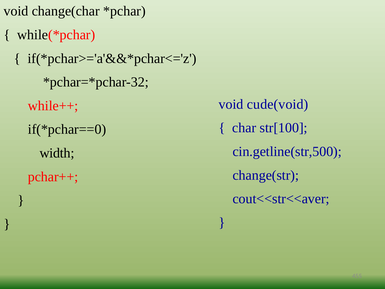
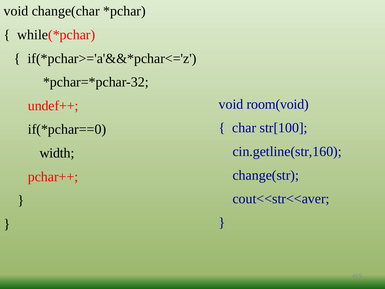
cude(void: cude(void -> room(void
while++: while++ -> undef++
cin.getline(str,500: cin.getline(str,500 -> cin.getline(str,160
